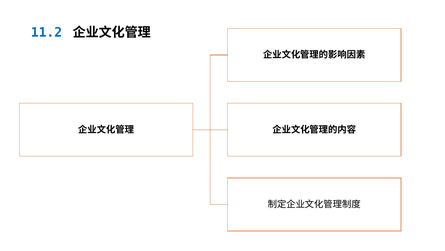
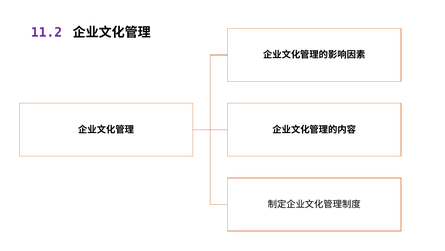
11.2 colour: blue -> purple
